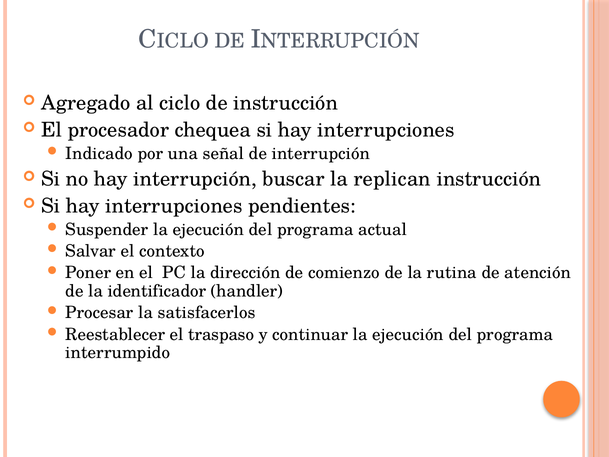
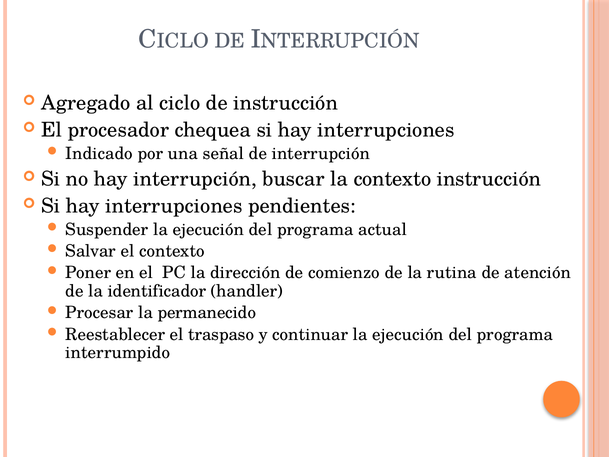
la replican: replican -> contexto
satisfacerlos: satisfacerlos -> permanecido
